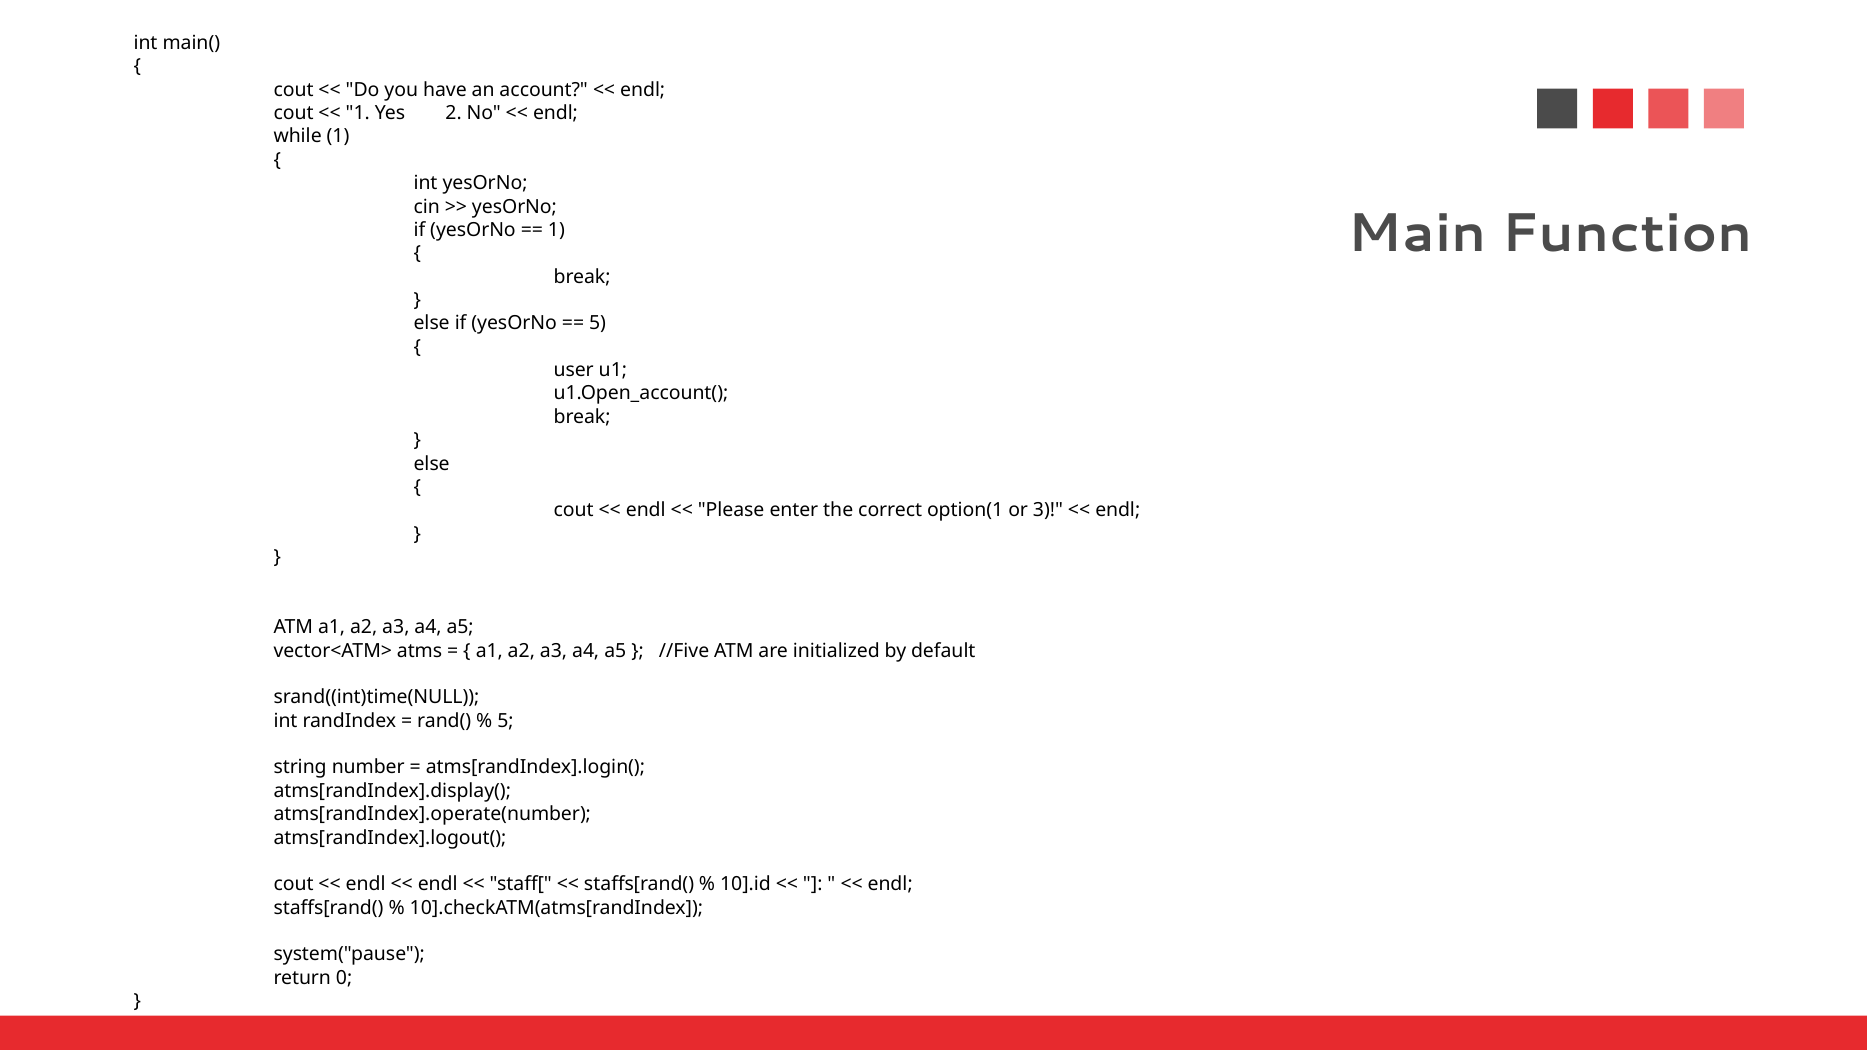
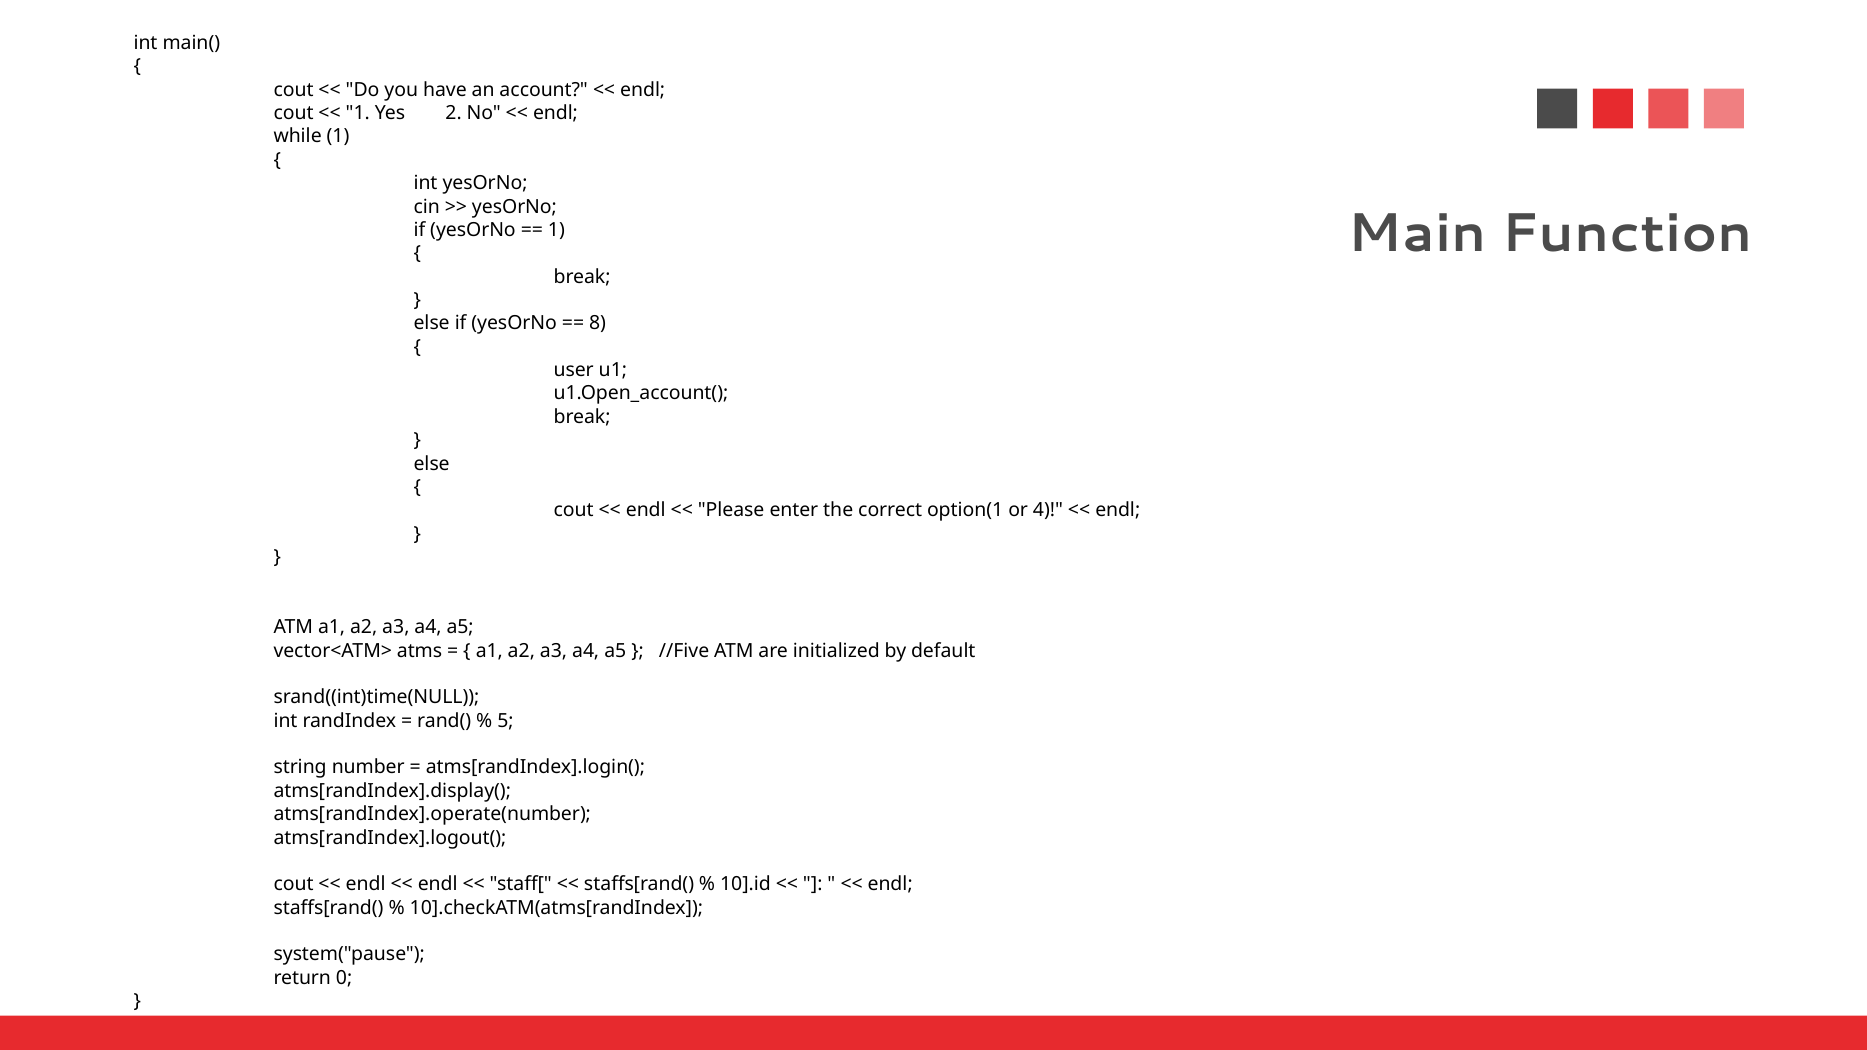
5 at (598, 324): 5 -> 8
3: 3 -> 4
